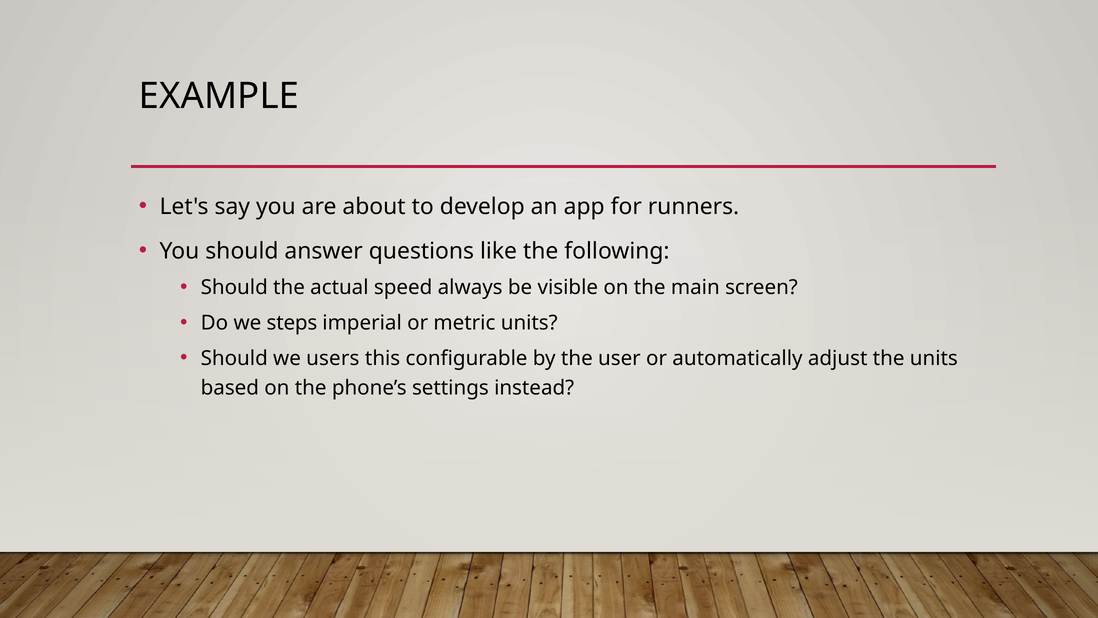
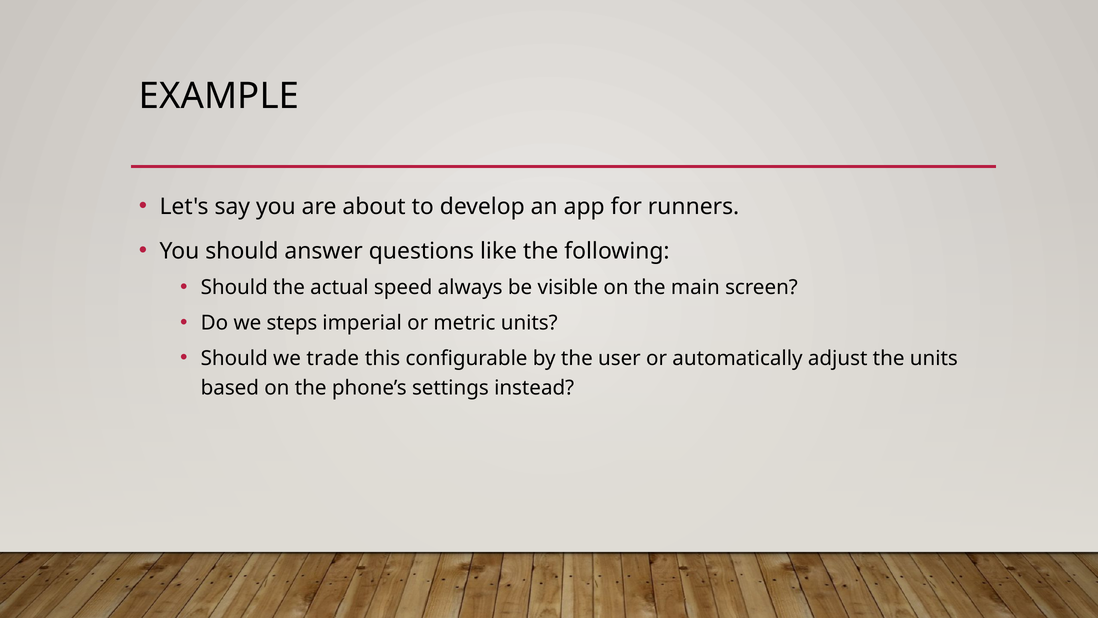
users: users -> trade
